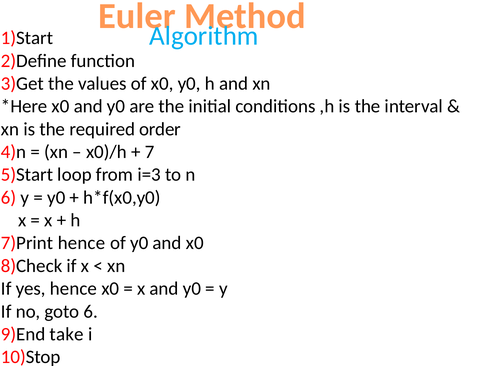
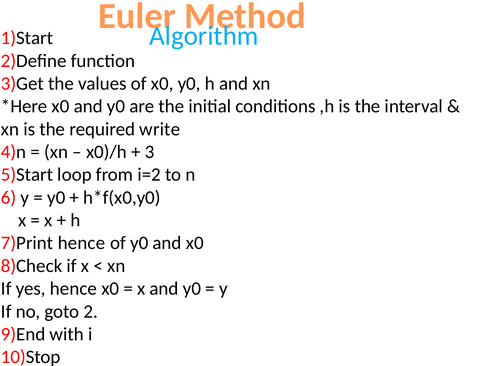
order: order -> write
7: 7 -> 3
i=3: i=3 -> i=2
goto 6: 6 -> 2
take: take -> with
